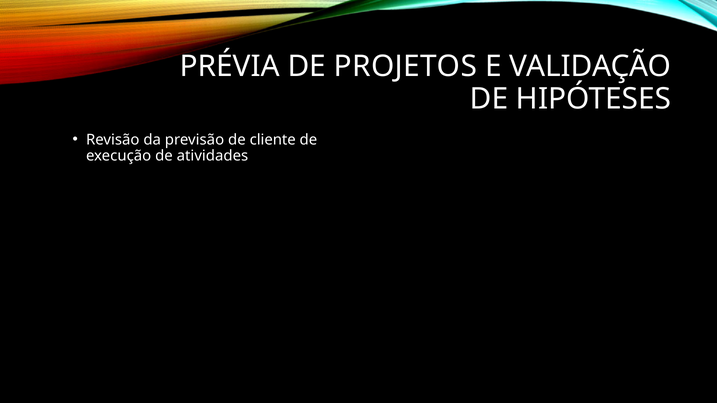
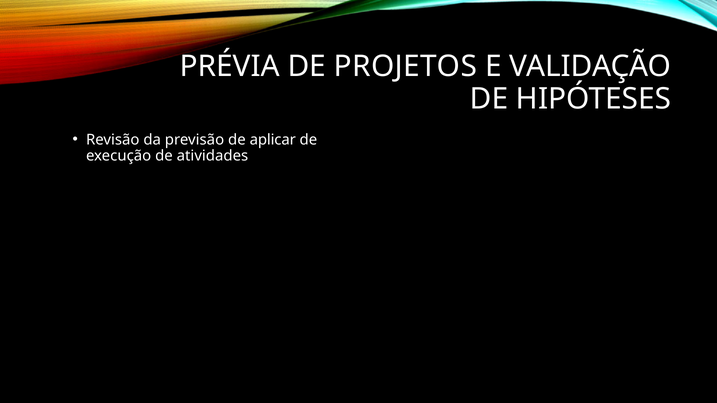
cliente: cliente -> aplicar
